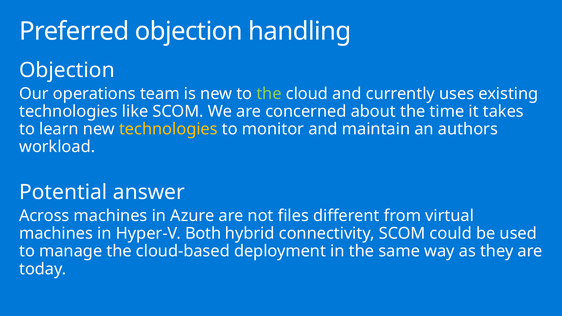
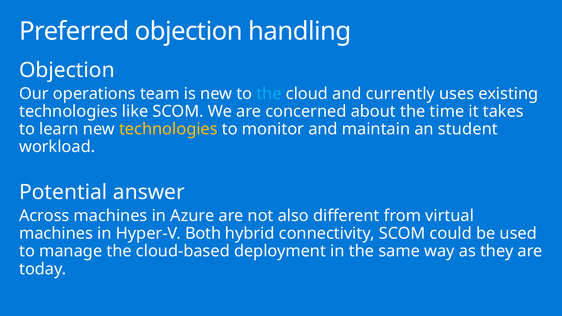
the at (269, 94) colour: light green -> light blue
authors: authors -> student
files: files -> also
